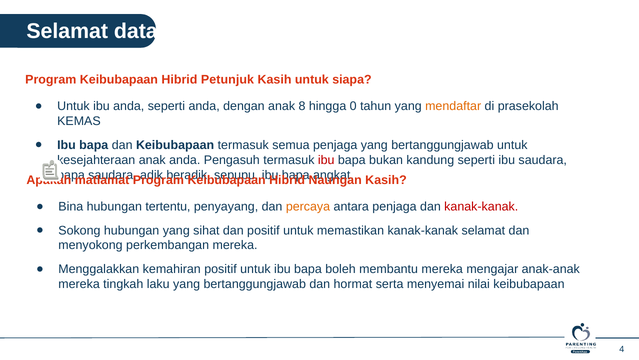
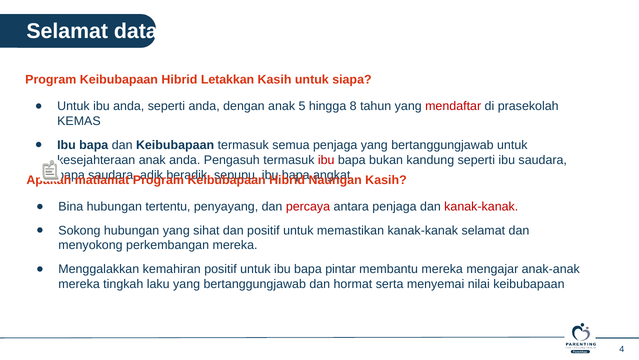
Petunjuk: Petunjuk -> Letakkan
8: 8 -> 5
0: 0 -> 8
mendaftar colour: orange -> red
percaya colour: orange -> red
boleh: boleh -> pintar
